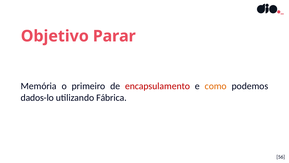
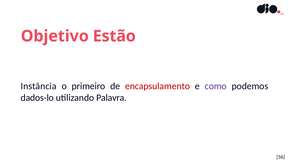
Parar: Parar -> Estão
Memória: Memória -> Instância
como colour: orange -> purple
Fábrica: Fábrica -> Palavra
